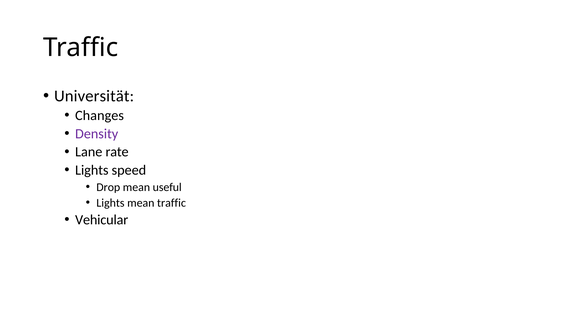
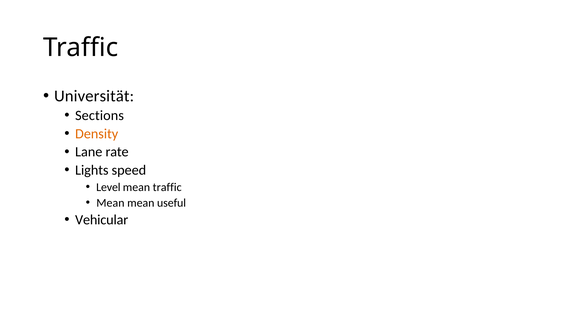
Changes: Changes -> Sections
Density colour: purple -> orange
Drop: Drop -> Level
mean useful: useful -> traffic
Lights at (110, 203): Lights -> Mean
mean traffic: traffic -> useful
